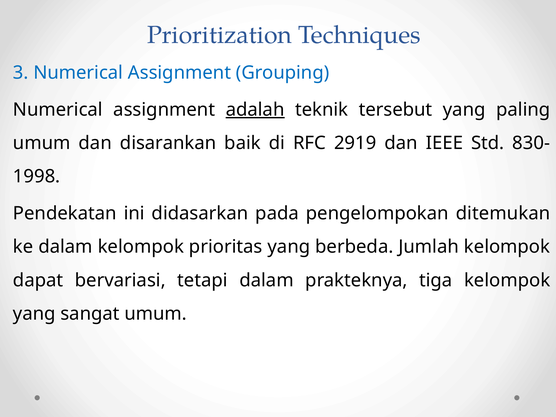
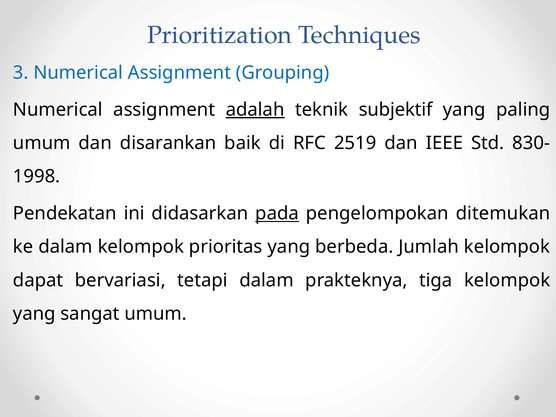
tersebut: tersebut -> subjektif
2919: 2919 -> 2519
pada underline: none -> present
